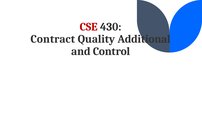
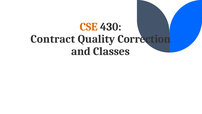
CSE colour: red -> orange
Additional: Additional -> Correction
Control: Control -> Classes
